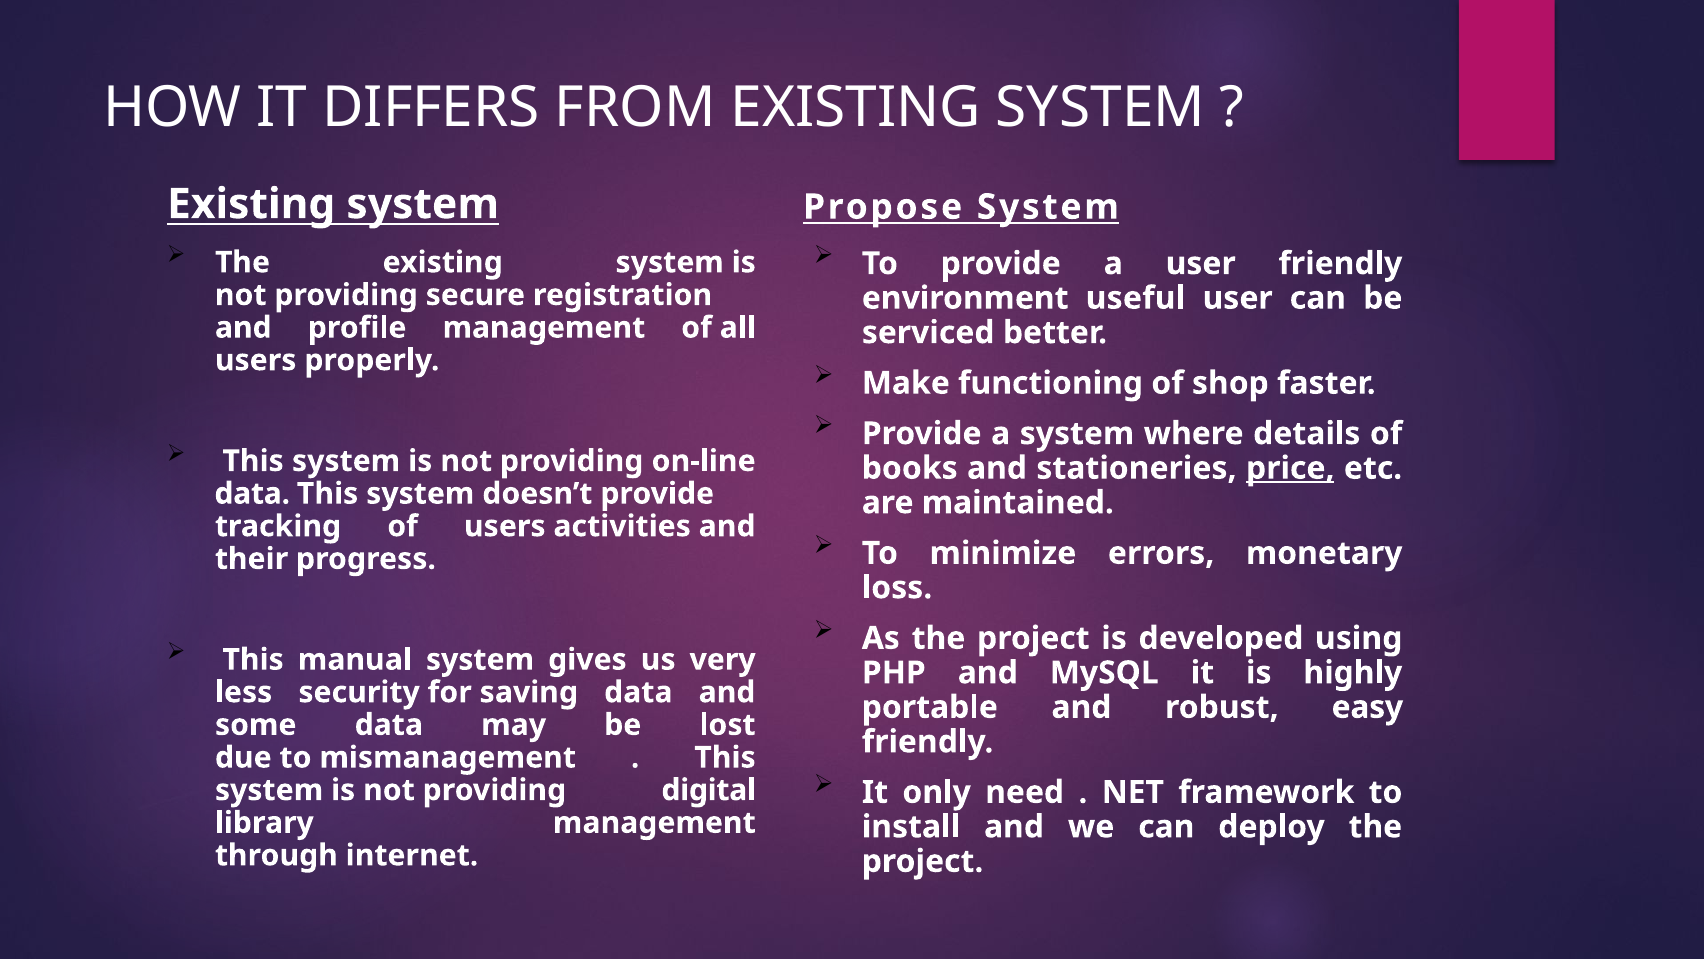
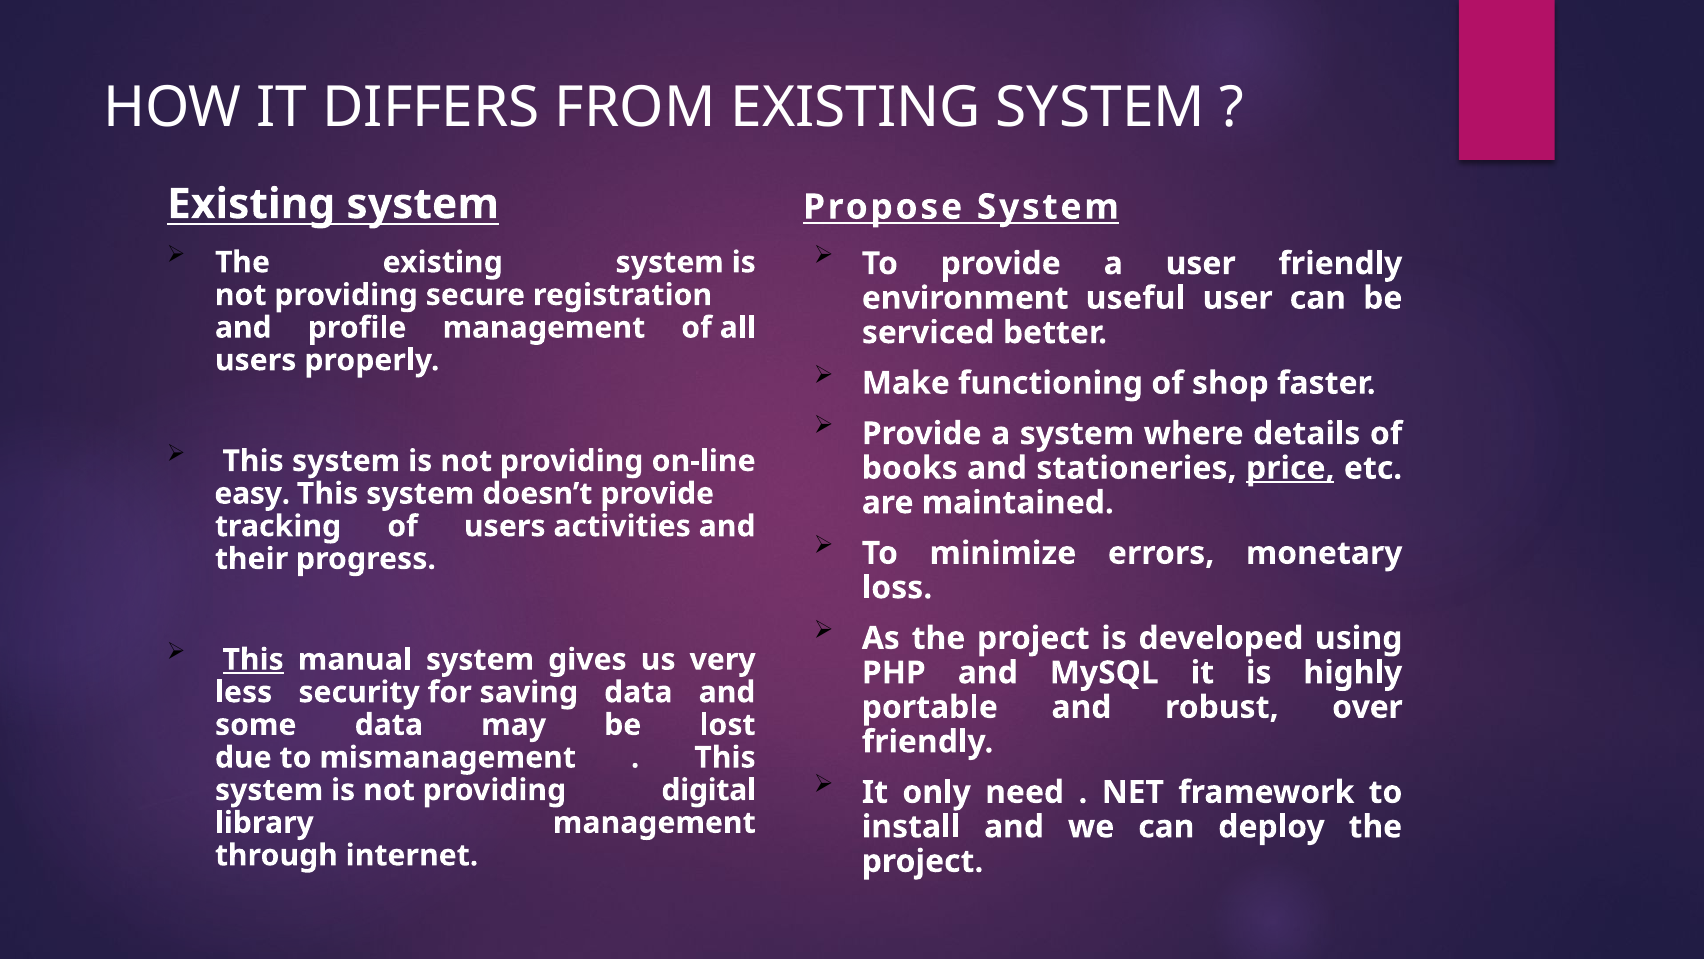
data at (252, 493): data -> easy
This at (253, 659) underline: none -> present
easy: easy -> over
